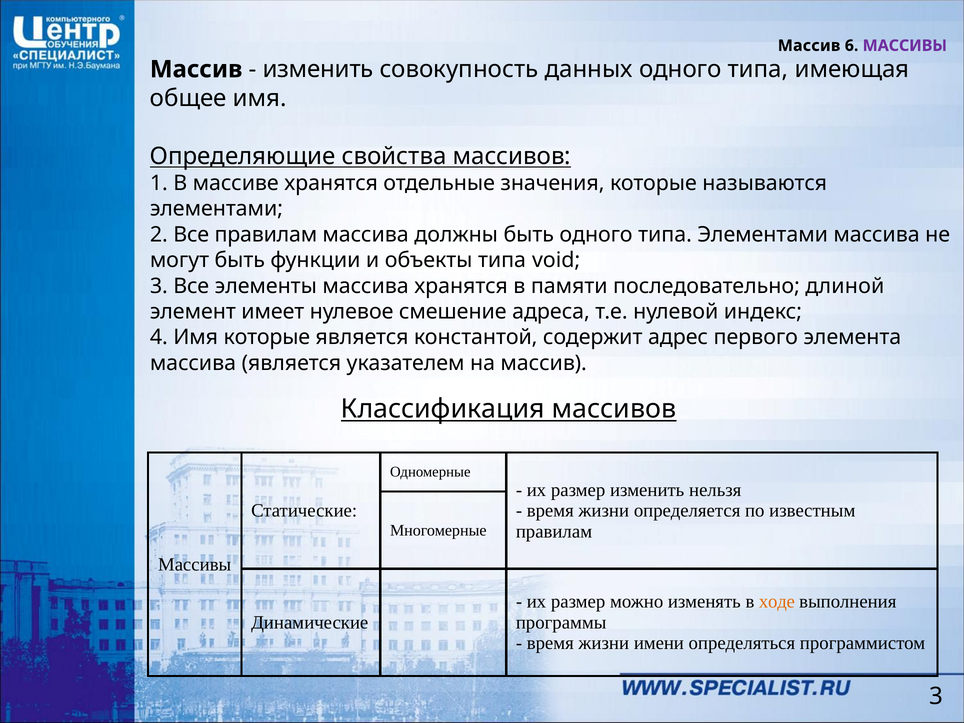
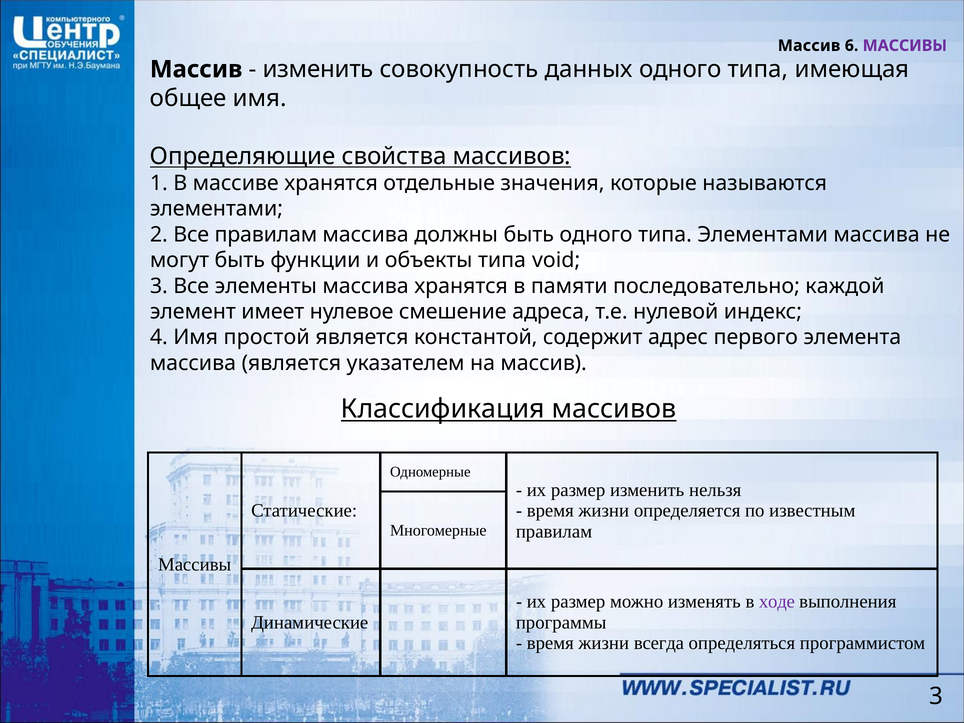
длиной: длиной -> каждой
Имя которые: которые -> простой
ходе colour: orange -> purple
имени: имени -> всегда
